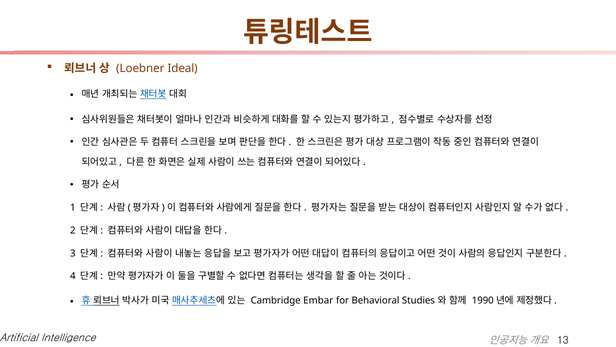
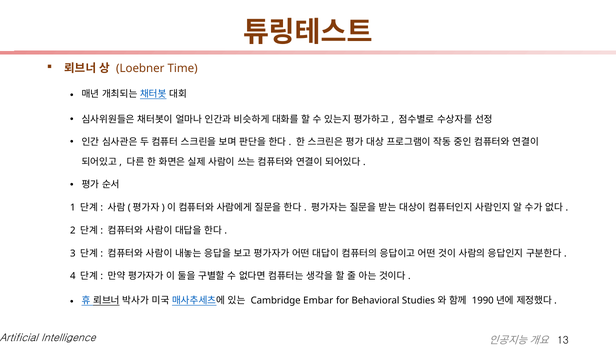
Ideal: Ideal -> Time
